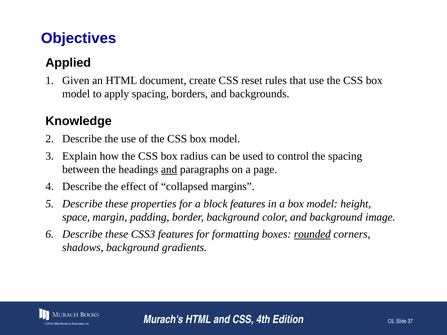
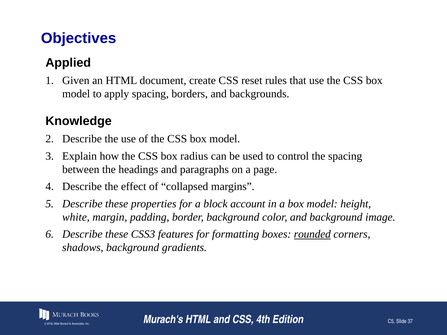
and at (169, 170) underline: present -> none
block features: features -> account
space: space -> white
